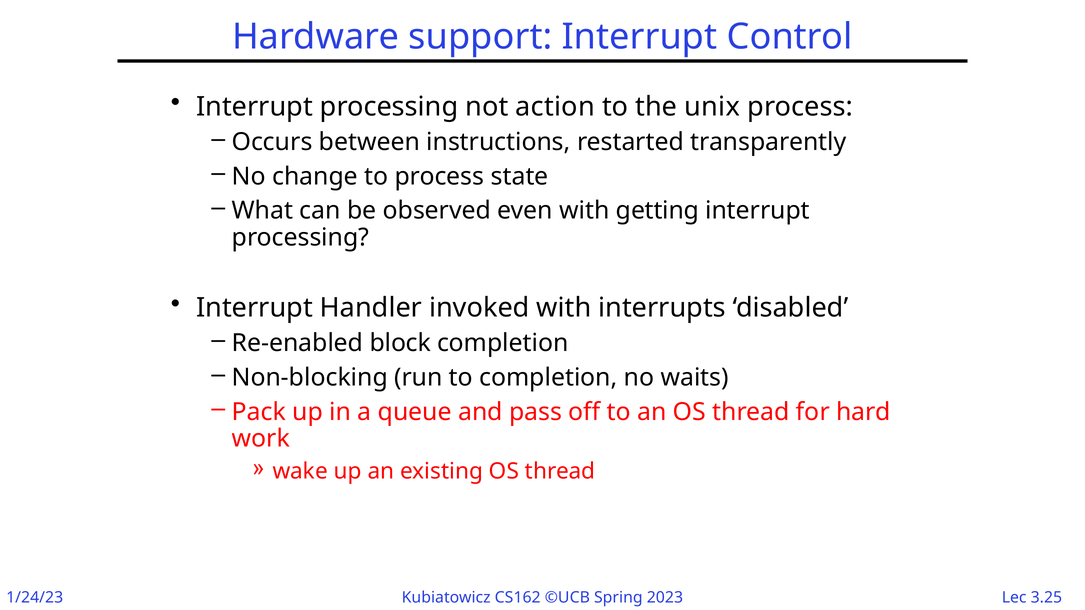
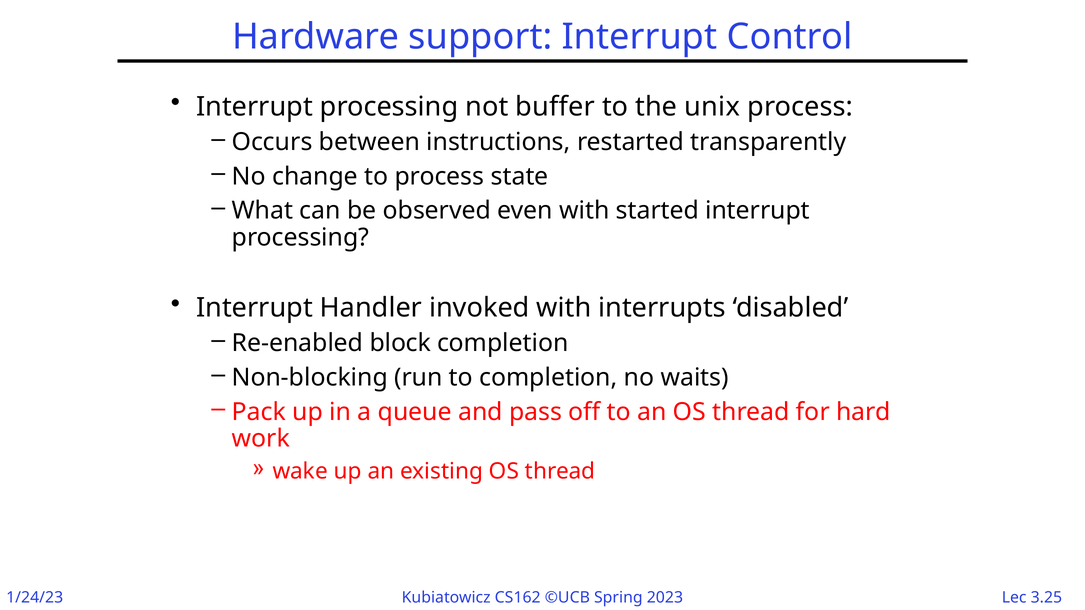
action: action -> buffer
getting: getting -> started
